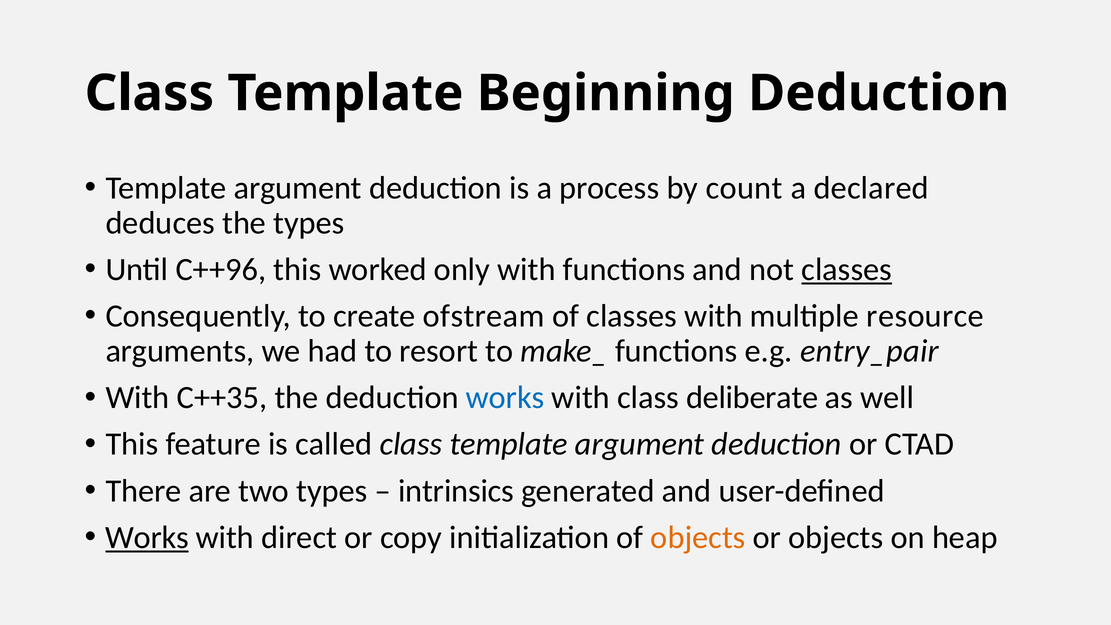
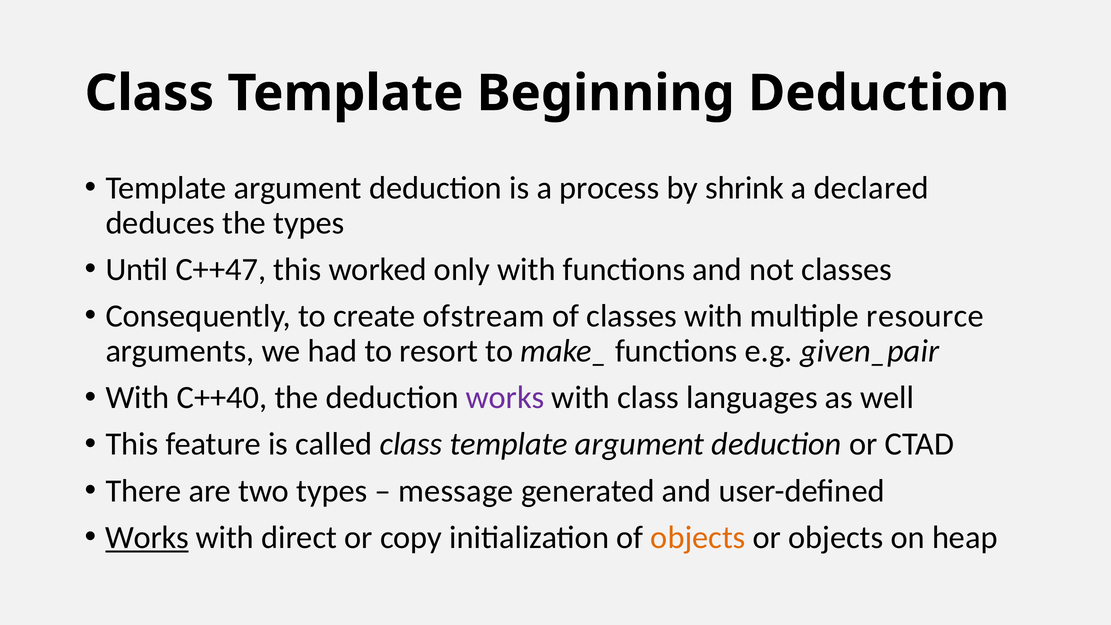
count: count -> shrink
C++96: C++96 -> C++47
classes at (847, 269) underline: present -> none
entry_pair: entry_pair -> given_pair
C++35: C++35 -> C++40
works at (505, 398) colour: blue -> purple
deliberate: deliberate -> languages
intrinsics: intrinsics -> message
